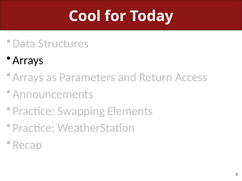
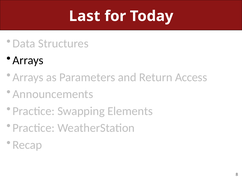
Cool: Cool -> Last
